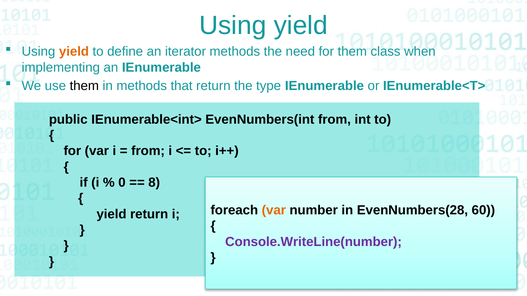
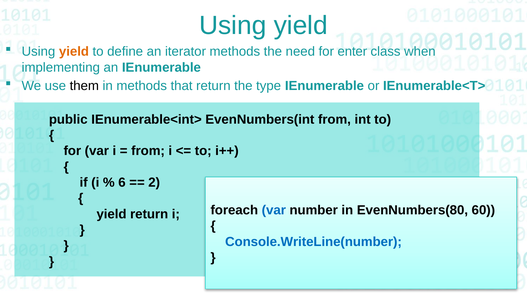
for them: them -> enter
0: 0 -> 6
8: 8 -> 2
var at (274, 210) colour: orange -> blue
EvenNumbers(28: EvenNumbers(28 -> EvenNumbers(80
Console.WriteLine(number colour: purple -> blue
